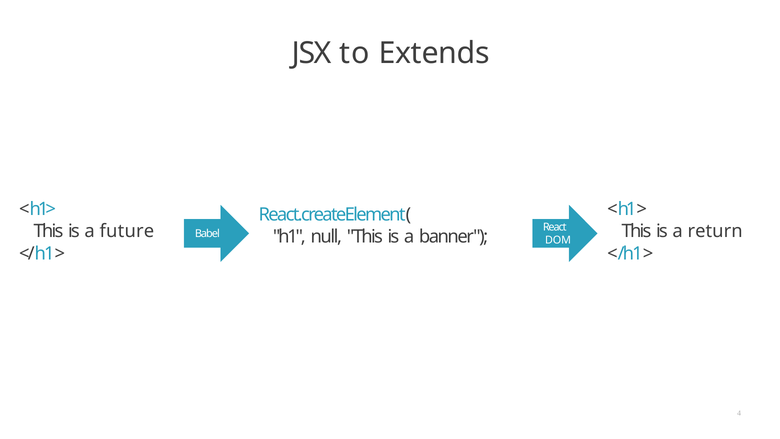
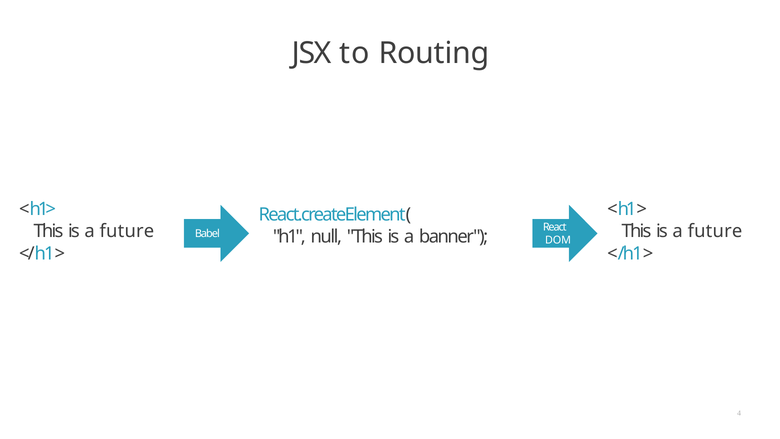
Extends: Extends -> Routing
return at (715, 231): return -> future
